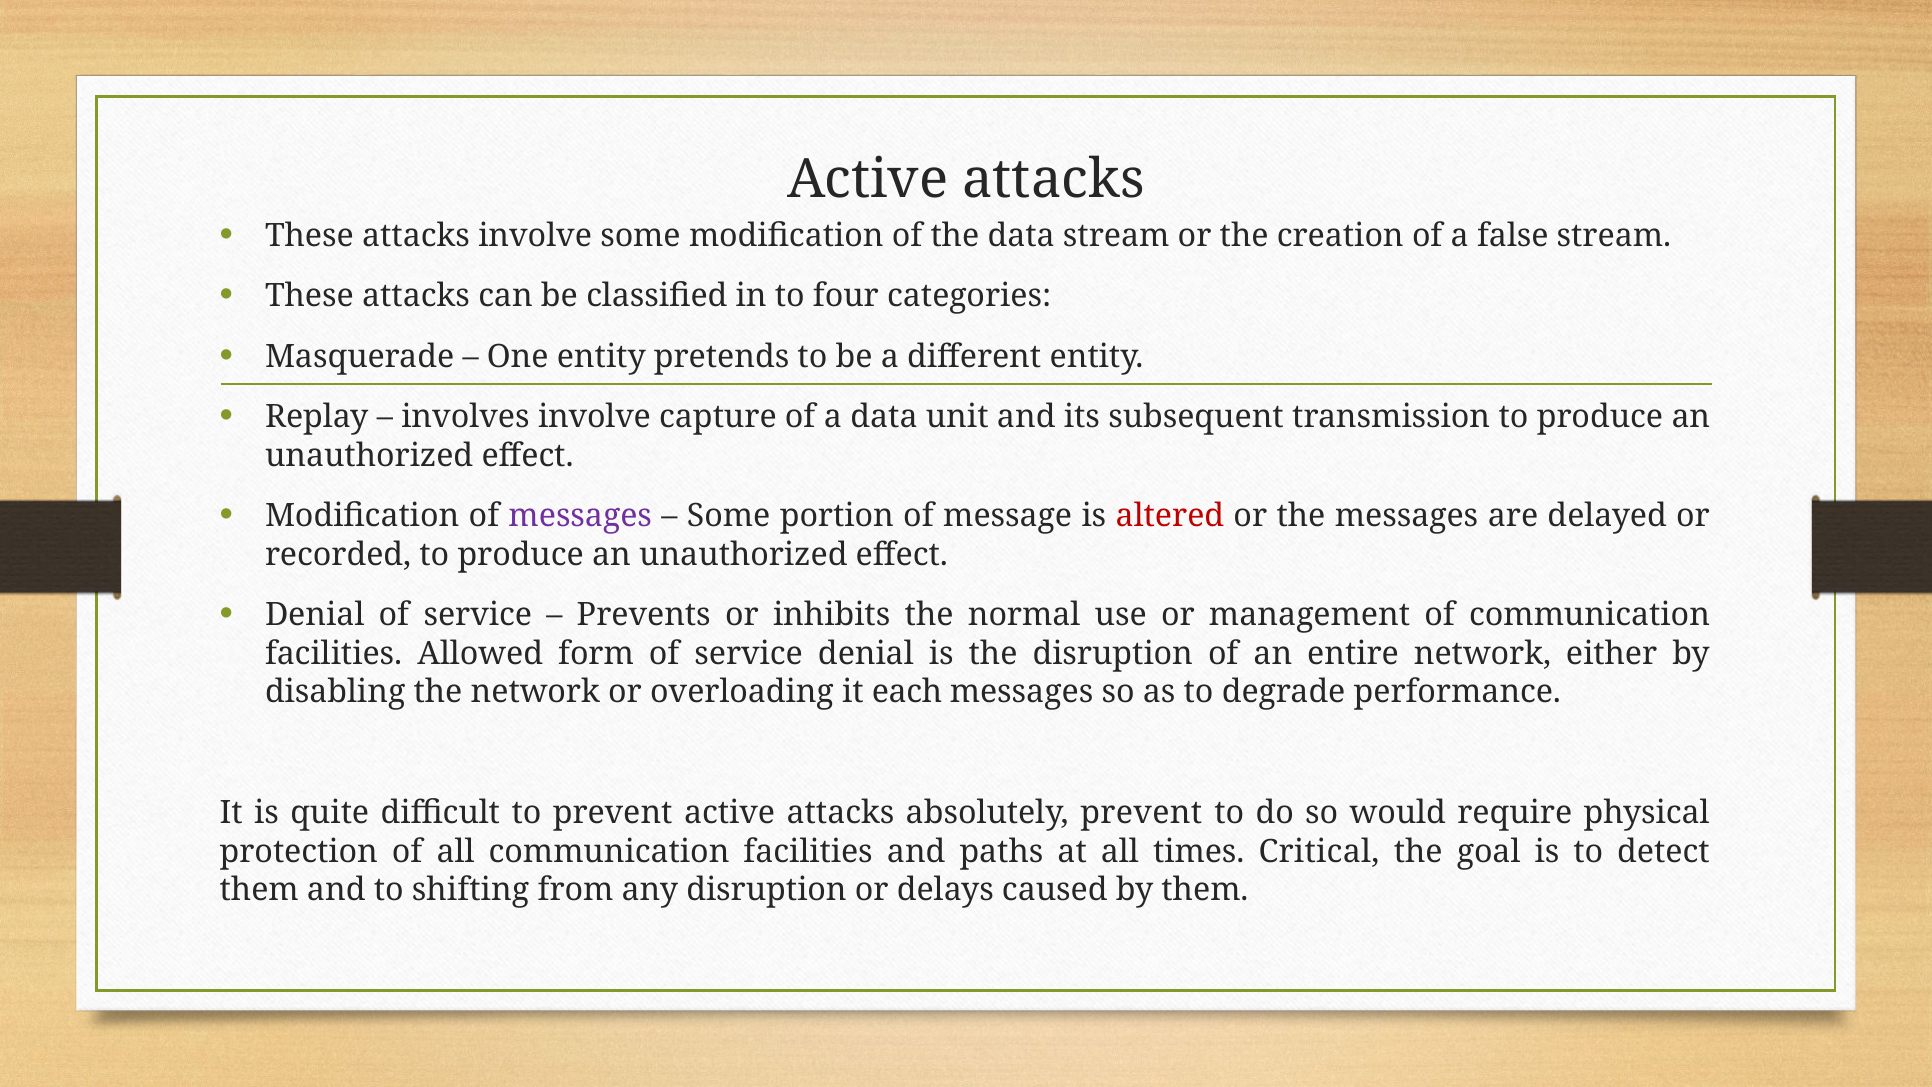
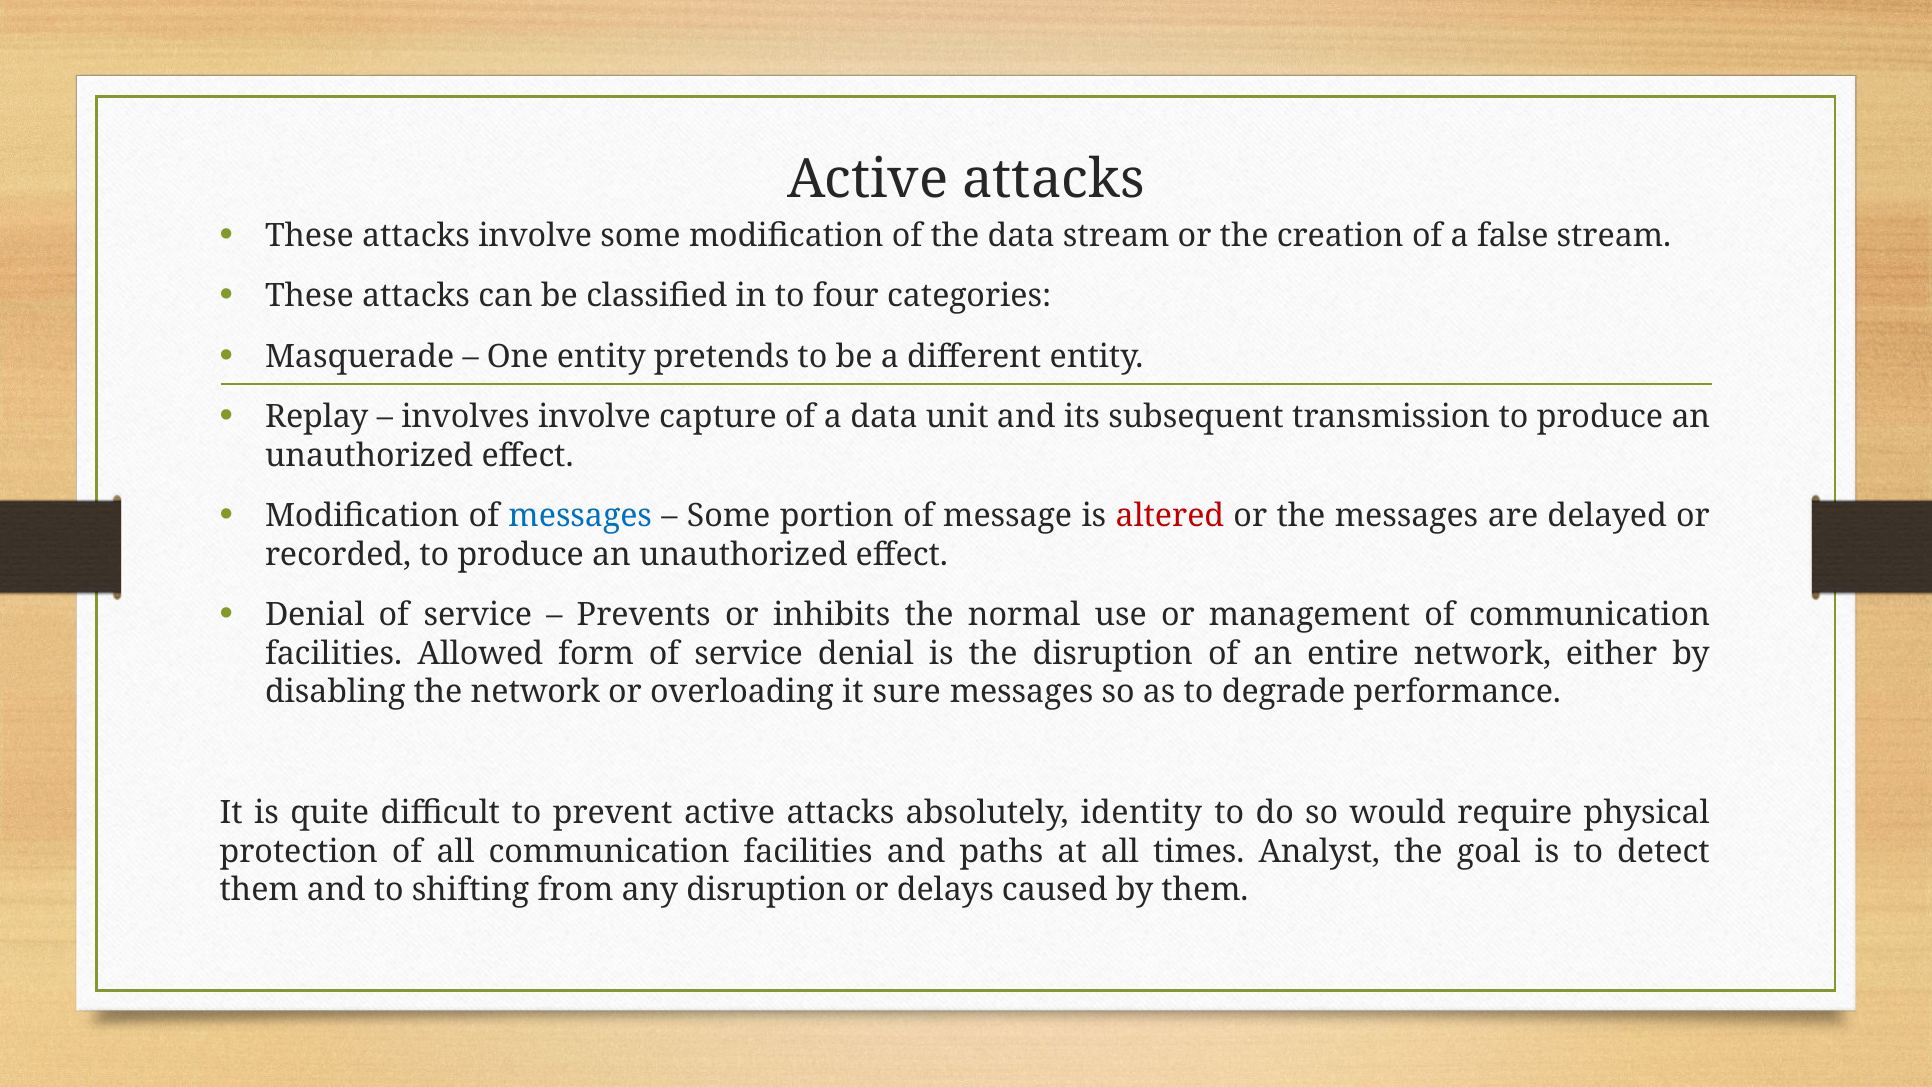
messages at (580, 516) colour: purple -> blue
each: each -> sure
absolutely prevent: prevent -> identity
Critical: Critical -> Analyst
